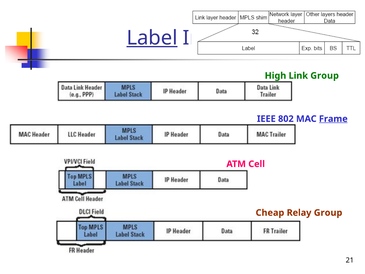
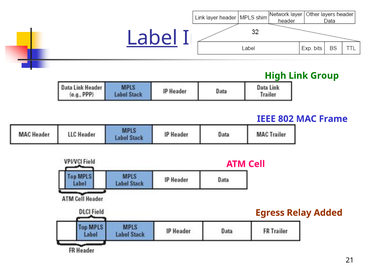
Frame underline: present -> none
Cheap: Cheap -> Egress
Relay Group: Group -> Added
